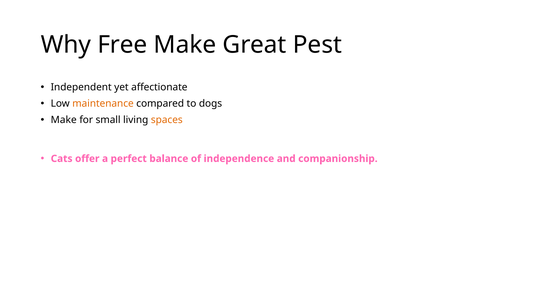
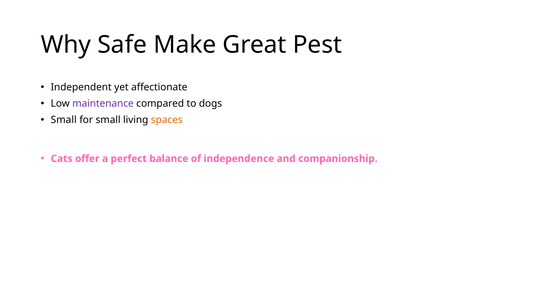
Free: Free -> Safe
maintenance colour: orange -> purple
Make at (64, 120): Make -> Small
